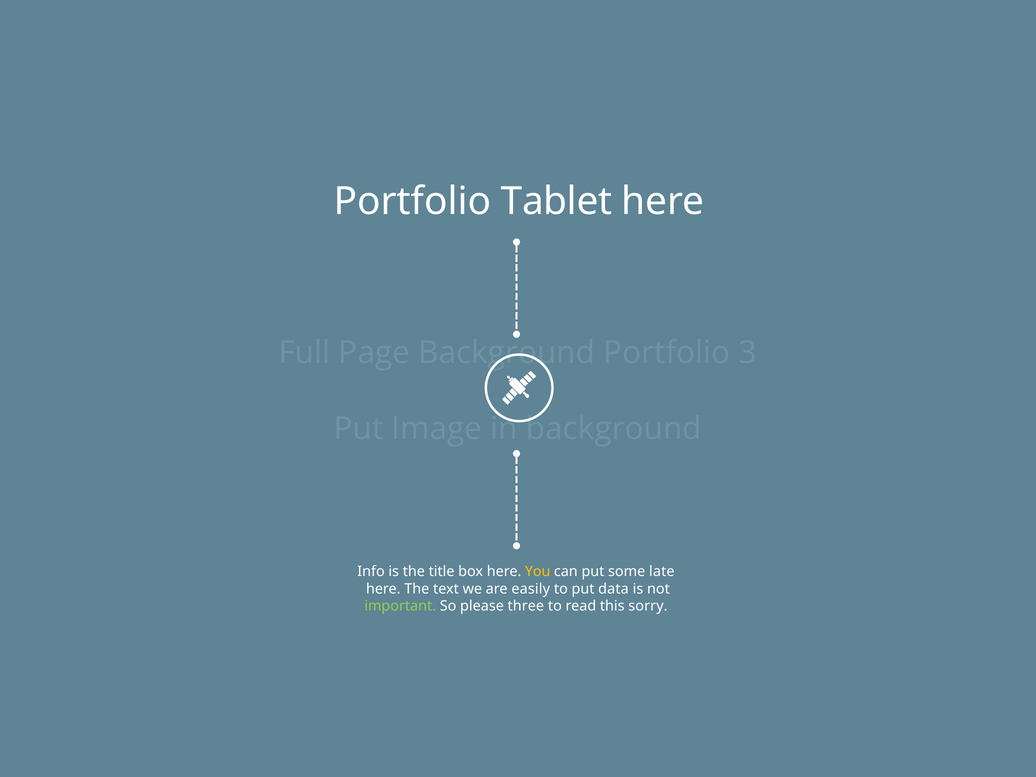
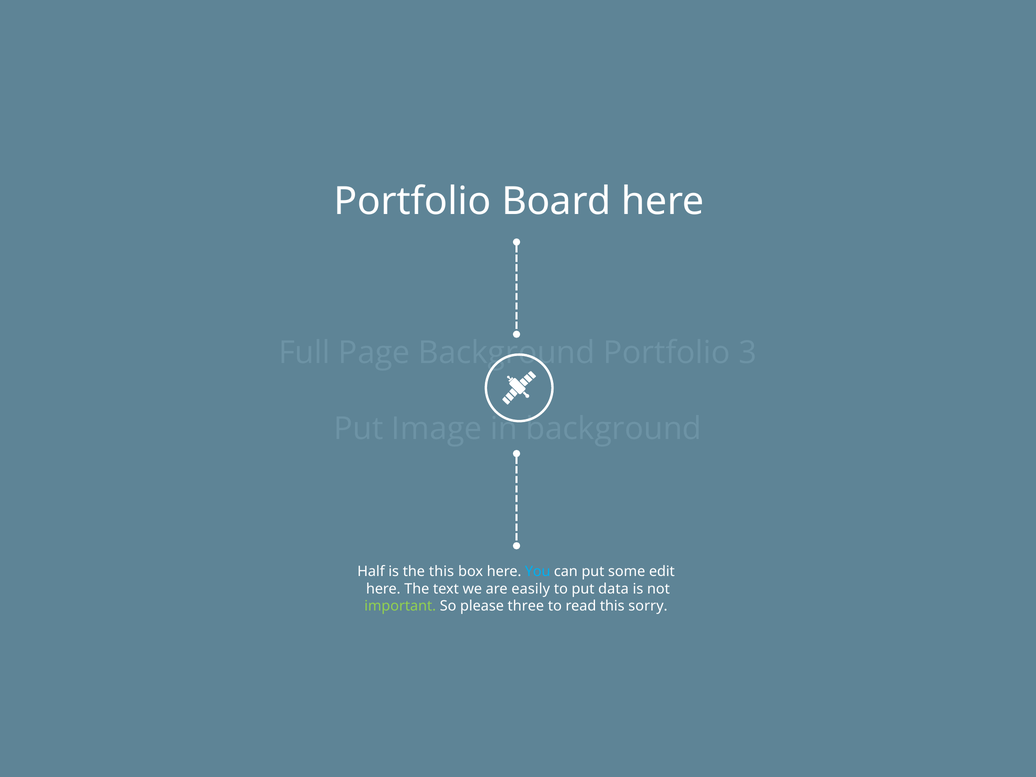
Tablet: Tablet -> Board
Info: Info -> Half
the title: title -> this
You colour: yellow -> light blue
late: late -> edit
